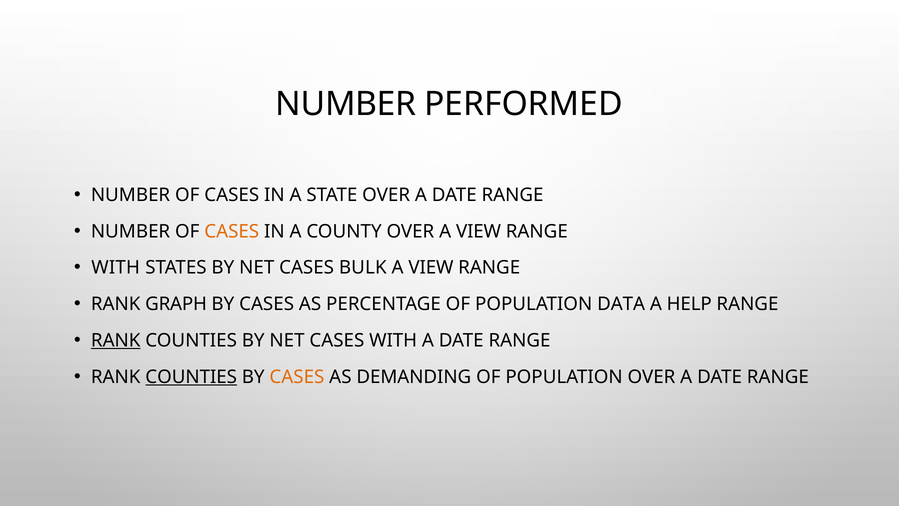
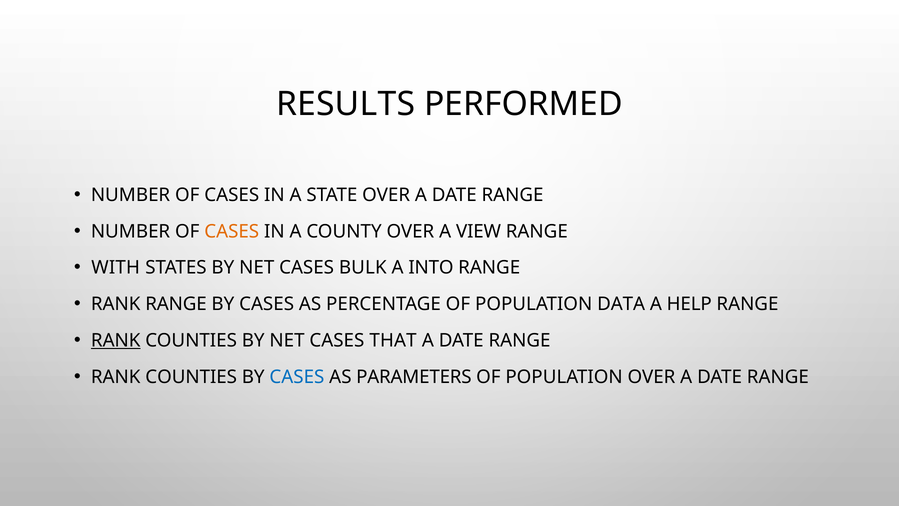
NUMBER at (346, 104): NUMBER -> RESULTS
VIEW at (431, 268): VIEW -> INTO
RANK GRAPH: GRAPH -> RANGE
CASES WITH: WITH -> THAT
COUNTIES at (191, 377) underline: present -> none
CASES at (297, 377) colour: orange -> blue
DEMANDING: DEMANDING -> PARAMETERS
